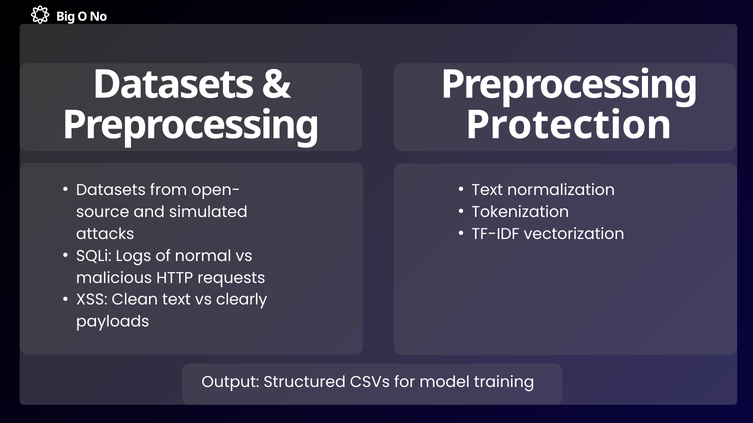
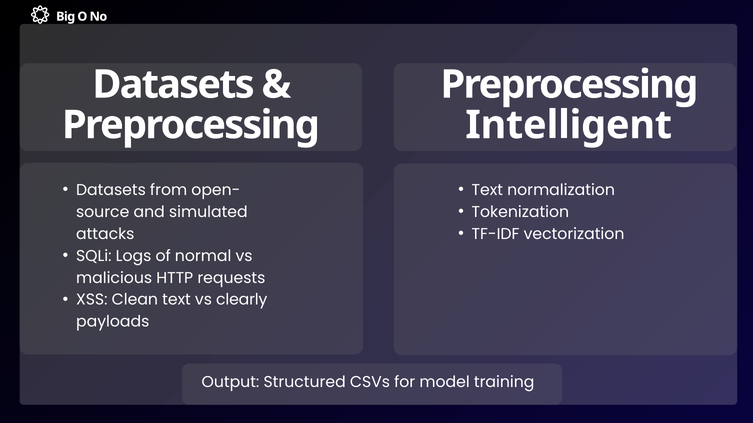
Protection: Protection -> Intelligent
